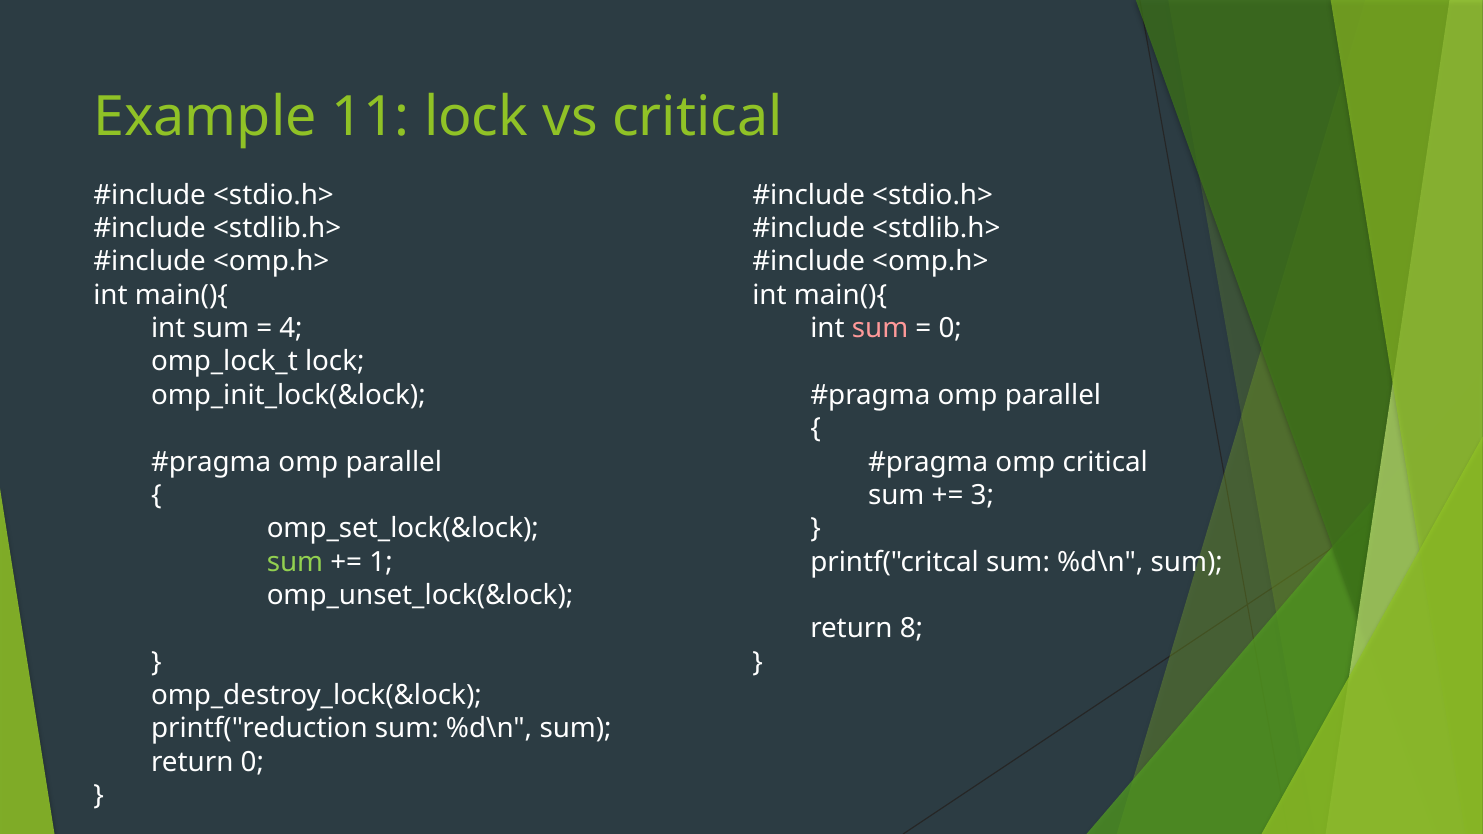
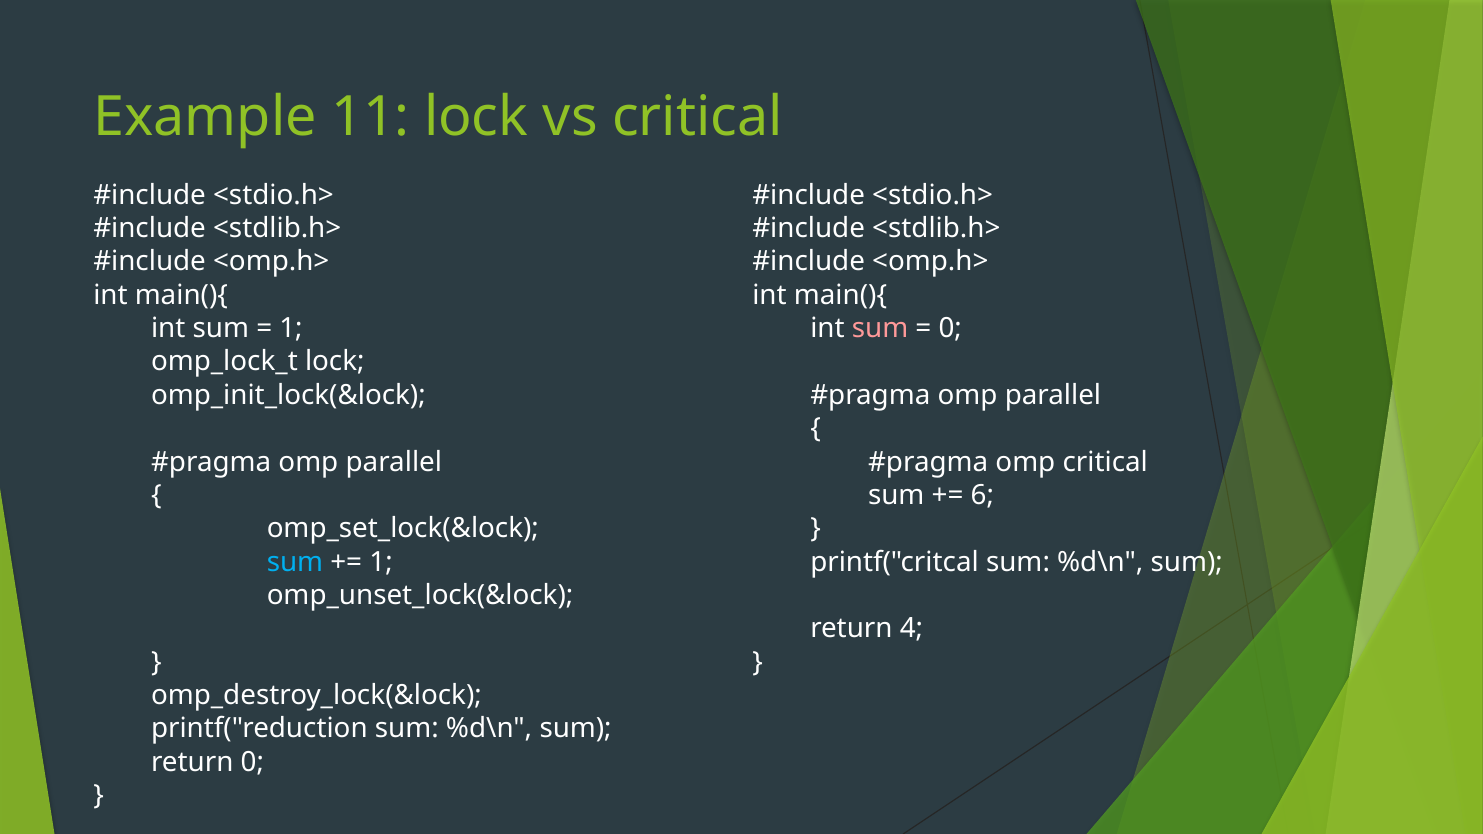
4 at (291, 328): 4 -> 1
3: 3 -> 6
sum at (295, 562) colour: light green -> light blue
8: 8 -> 4
